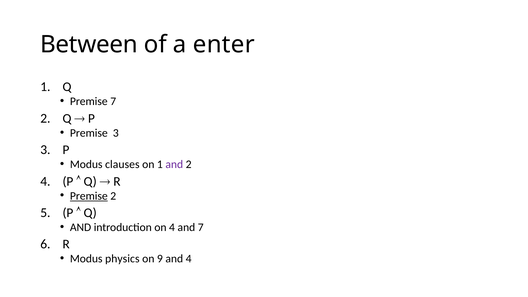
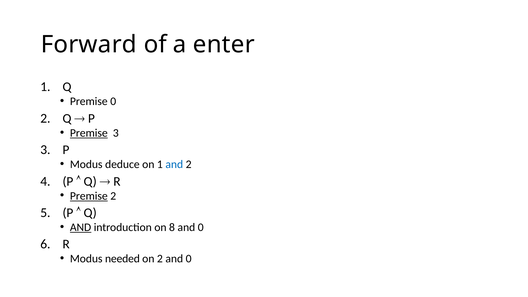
Between: Between -> Forward
Premise 7: 7 -> 0
Premise at (89, 133) underline: none -> present
clauses: clauses -> deduce
and at (174, 164) colour: purple -> blue
AND at (81, 227) underline: none -> present
on 4: 4 -> 8
7 at (201, 227): 7 -> 0
physics: physics -> needed
on 9: 9 -> 2
4 at (189, 259): 4 -> 0
